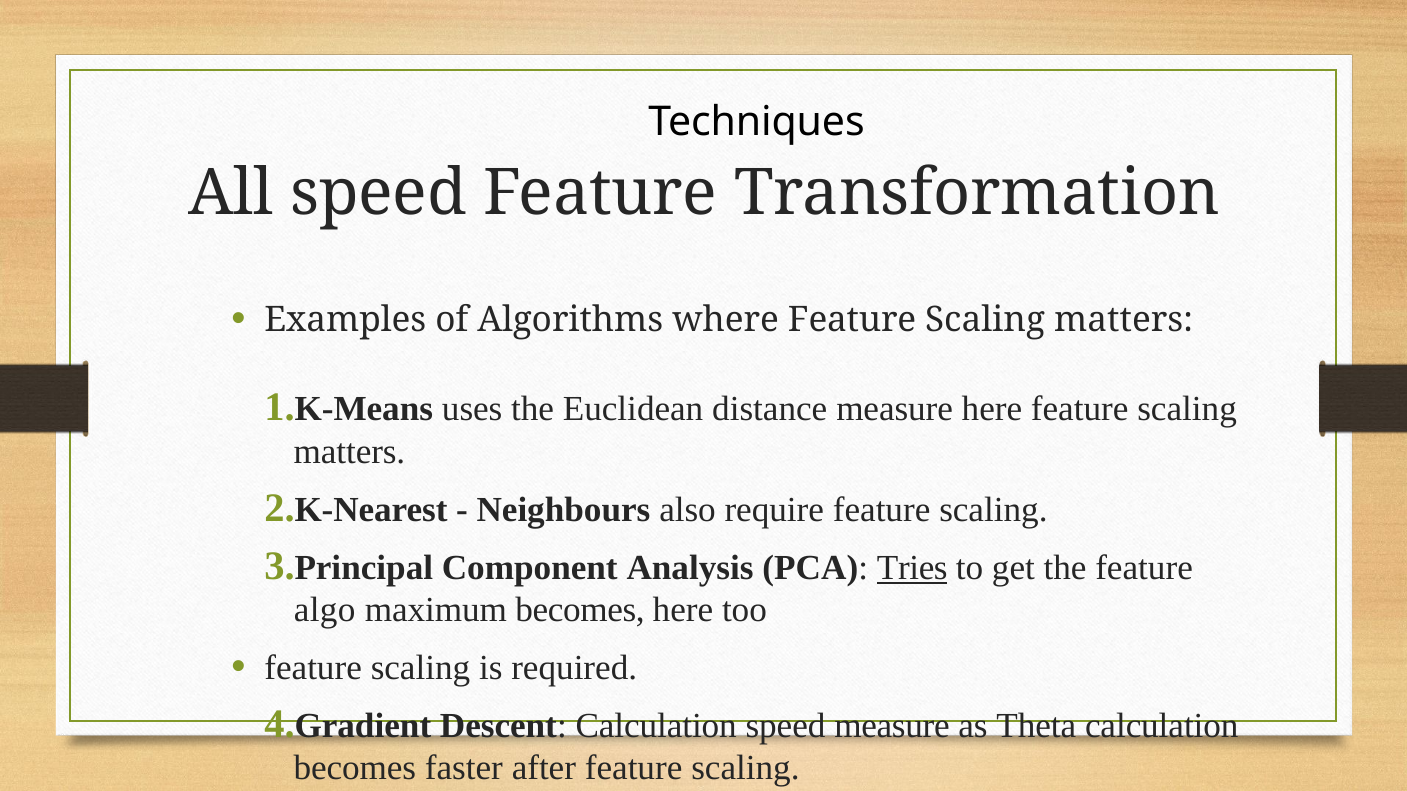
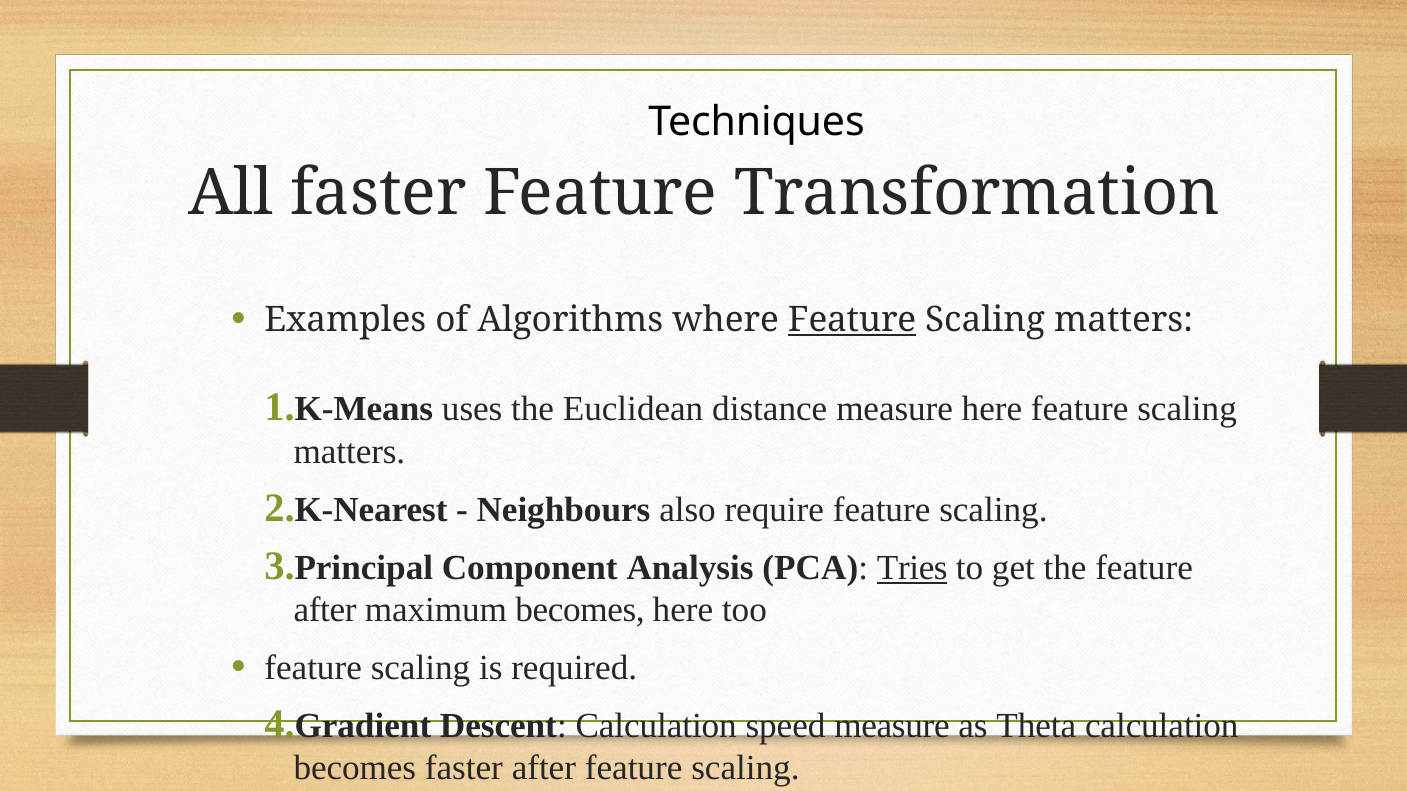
All speed: speed -> faster
Feature at (852, 320) underline: none -> present
algo at (325, 610): algo -> after
